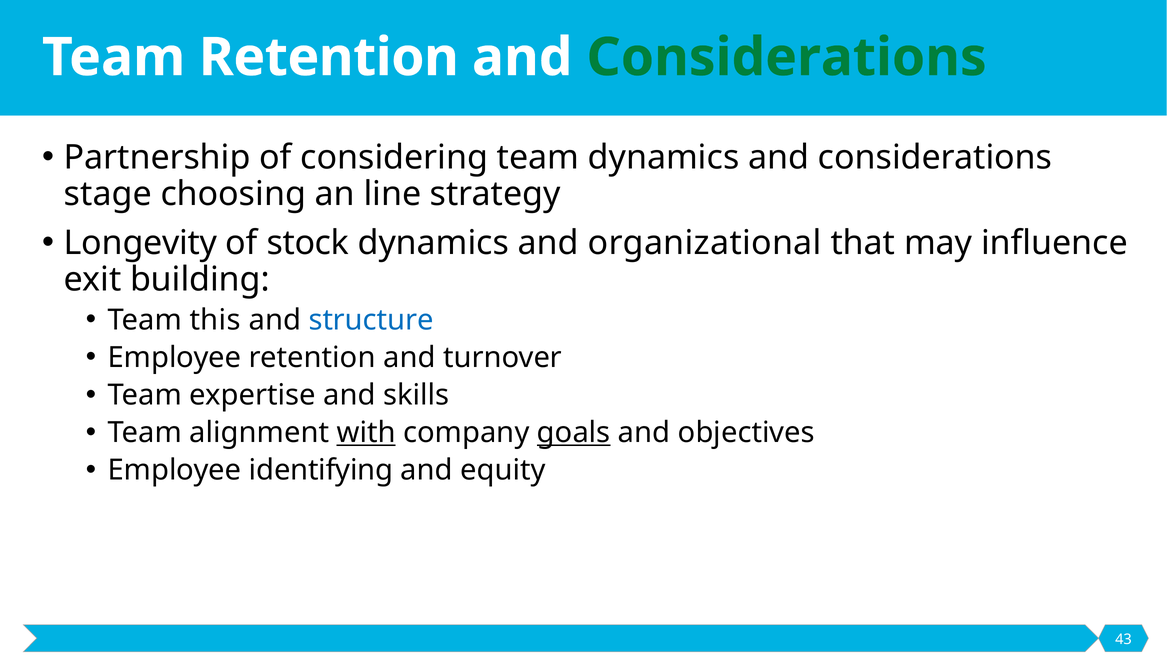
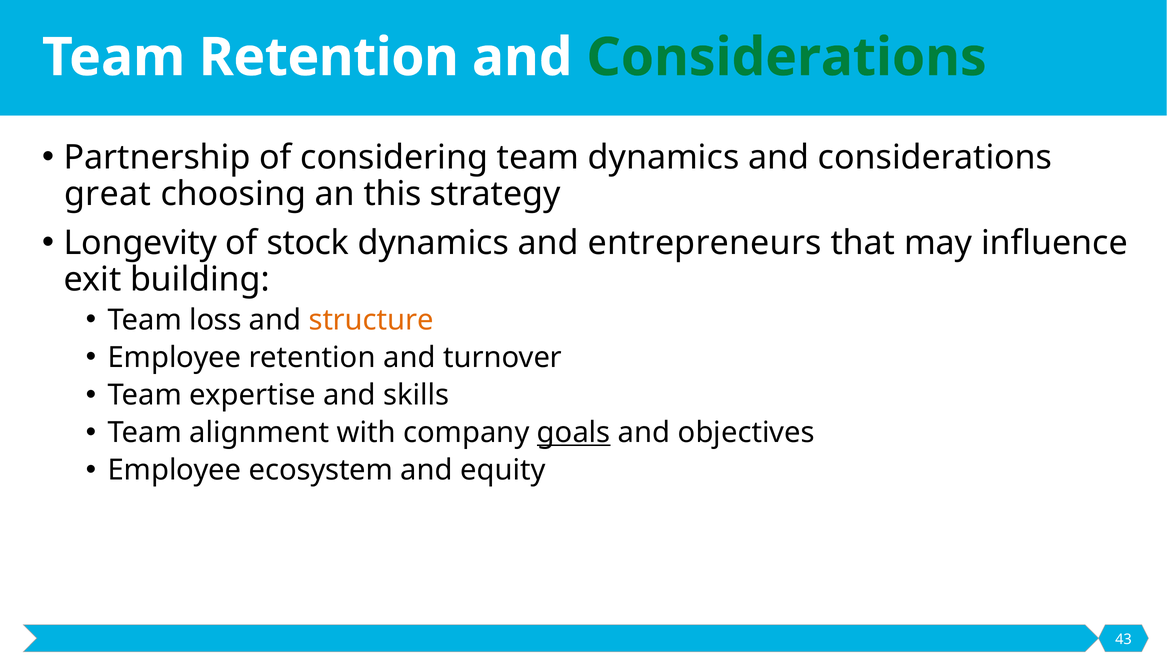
stage: stage -> great
line: line -> this
organizational: organizational -> entrepreneurs
this: this -> loss
structure colour: blue -> orange
with underline: present -> none
identifying: identifying -> ecosystem
